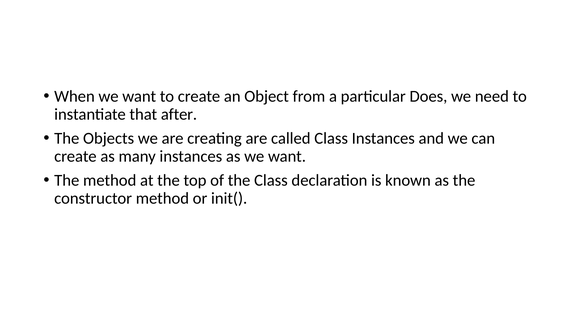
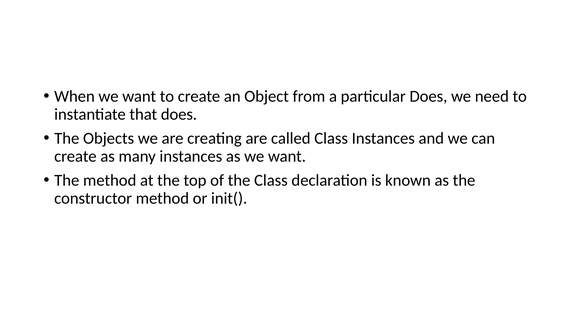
that after: after -> does
